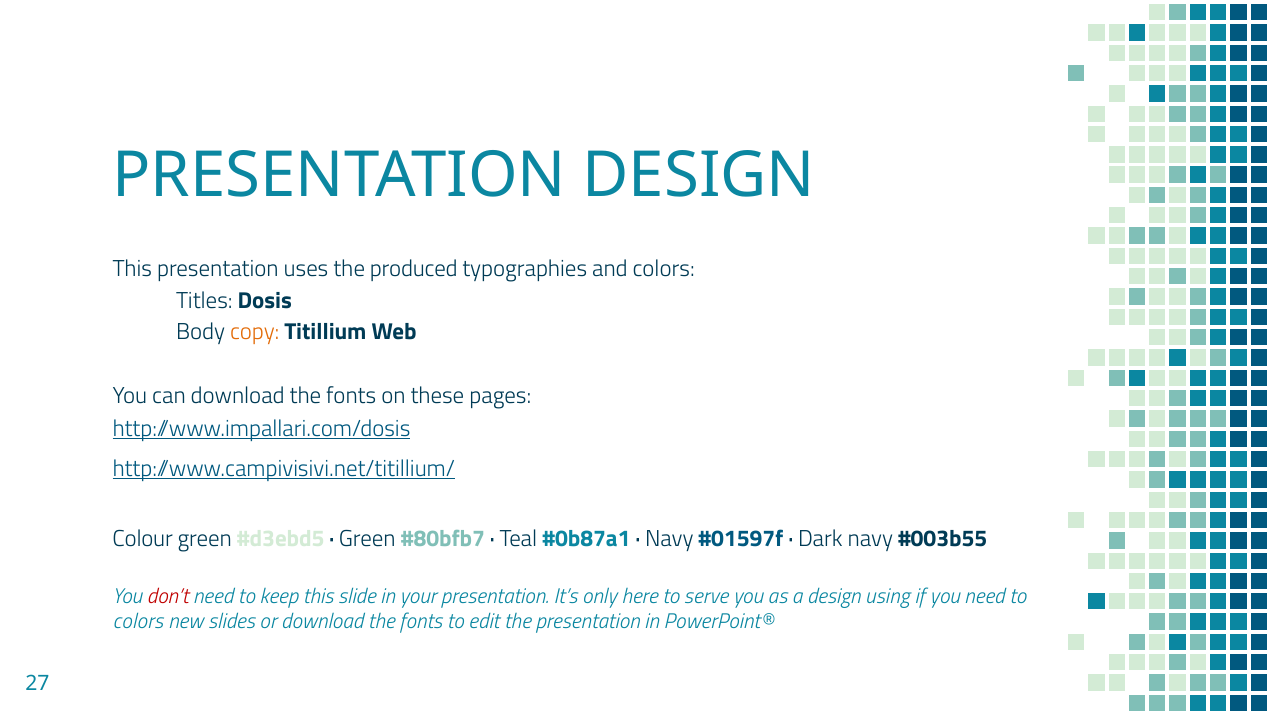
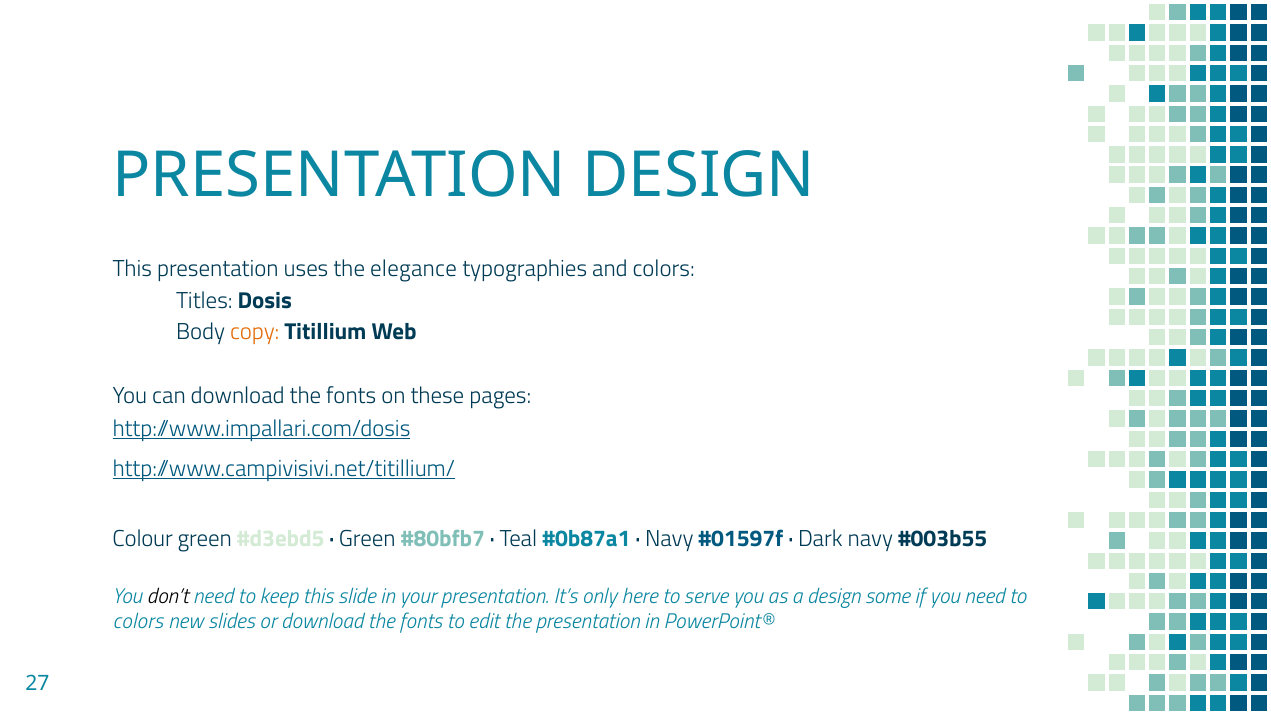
produced: produced -> elegance
don’t colour: red -> black
using: using -> some
